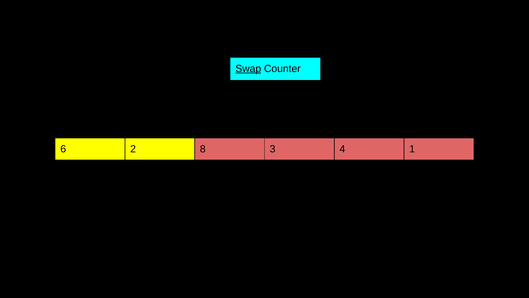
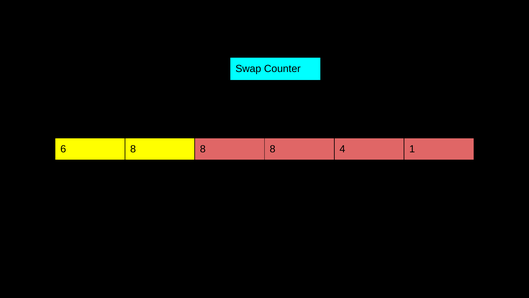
Swap underline: present -> none
6 2: 2 -> 8
3 at (273, 149): 3 -> 8
